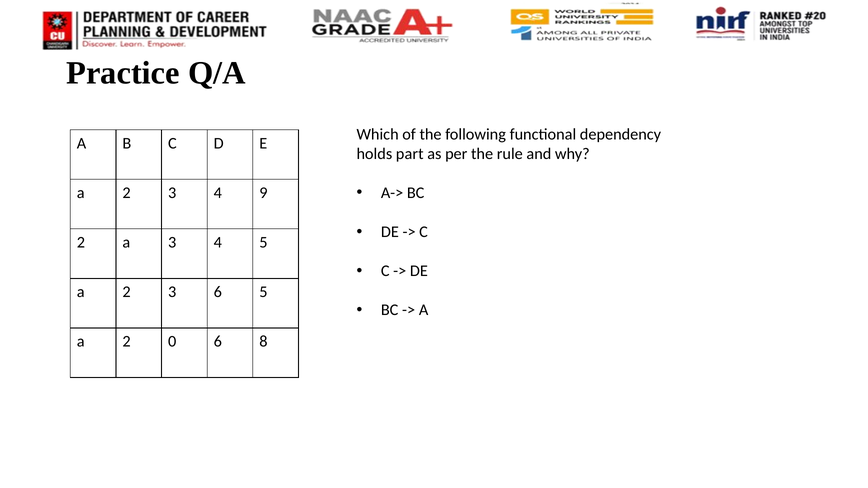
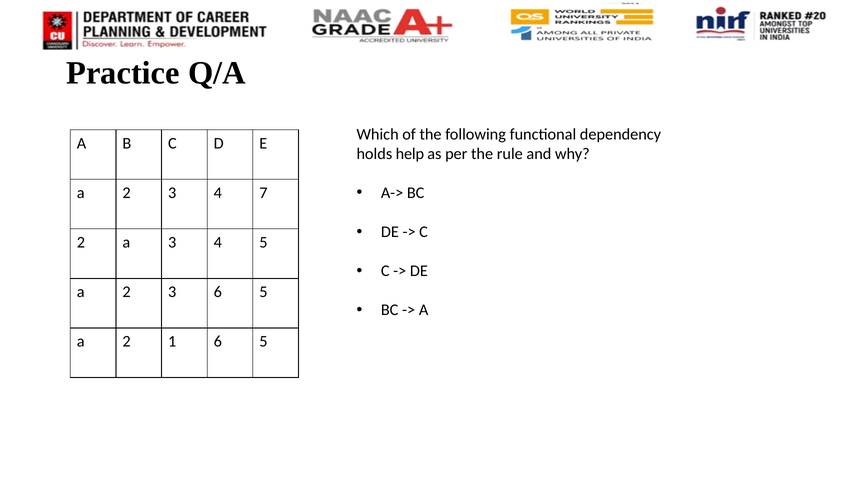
part: part -> help
9: 9 -> 7
0: 0 -> 1
8 at (263, 342): 8 -> 5
